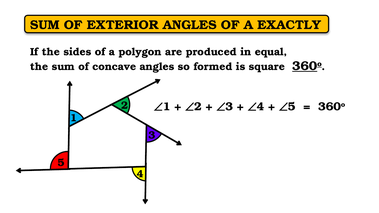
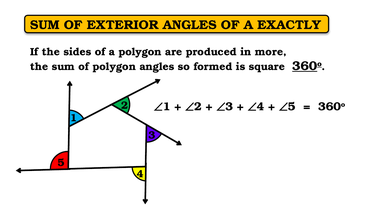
equal: equal -> more
of concave: concave -> polygon
